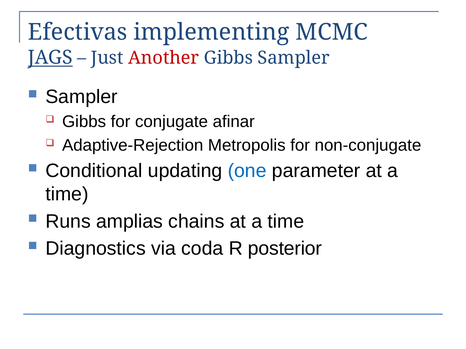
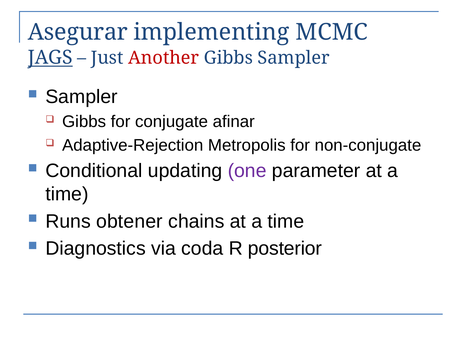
Efectivas: Efectivas -> Asegurar
one colour: blue -> purple
amplias: amplias -> obtener
